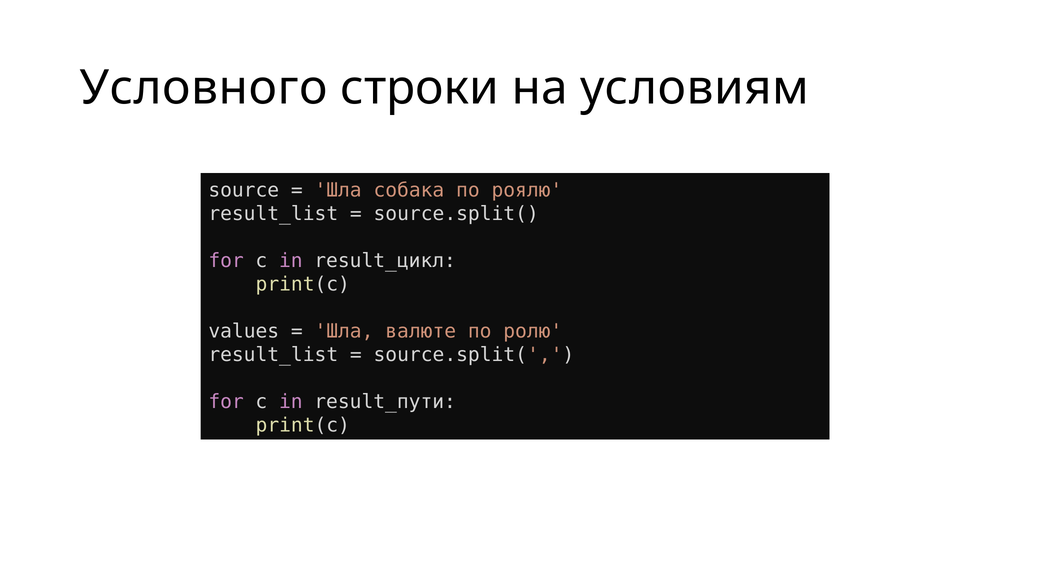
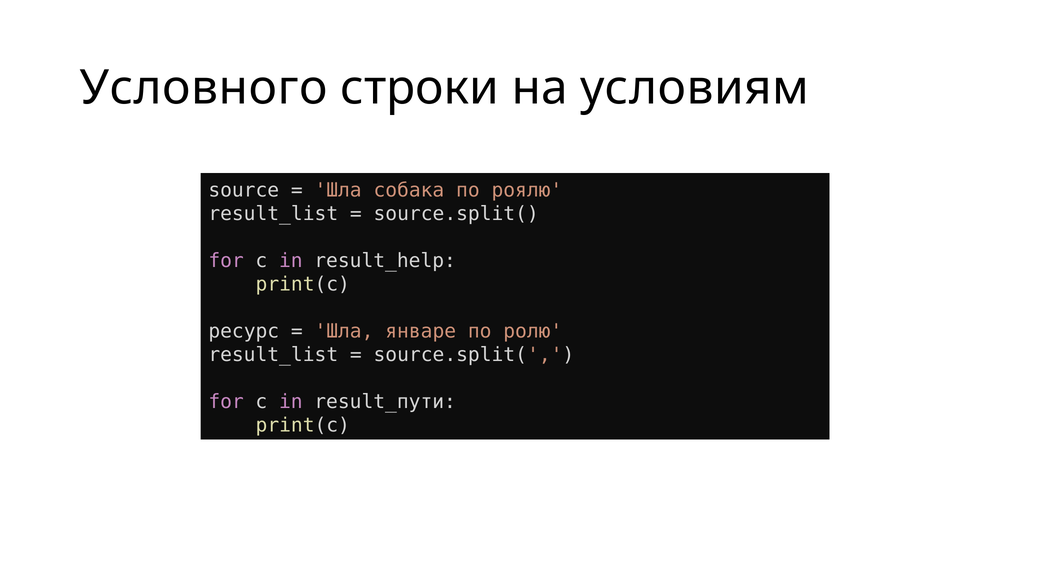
result_цикл: result_цикл -> result_help
values: values -> ресурс
валюте: валюте -> январе
